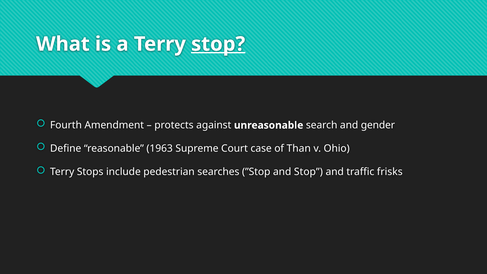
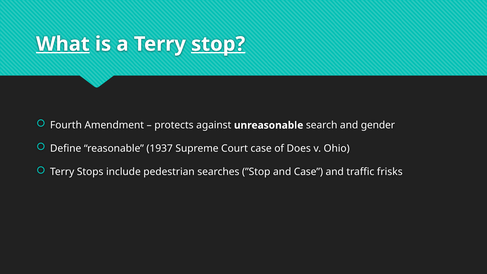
What underline: none -> present
1963: 1963 -> 1937
Than: Than -> Does
and Stop: Stop -> Case
